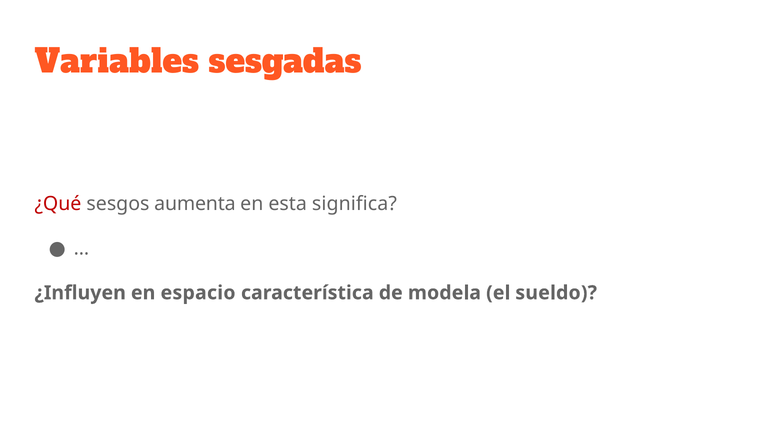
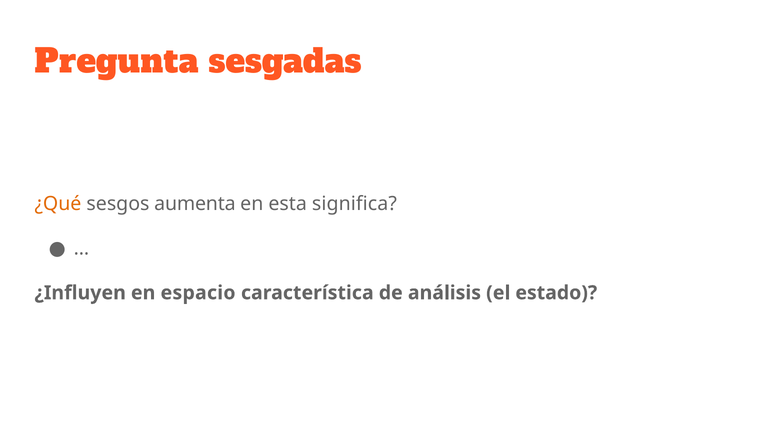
Variables: Variables -> Pregunta
¿Qué colour: red -> orange
modela: modela -> análisis
sueldo: sueldo -> estado
